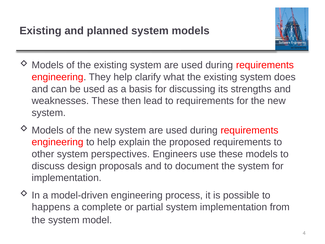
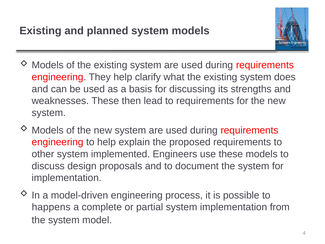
perspectives: perspectives -> implemented
